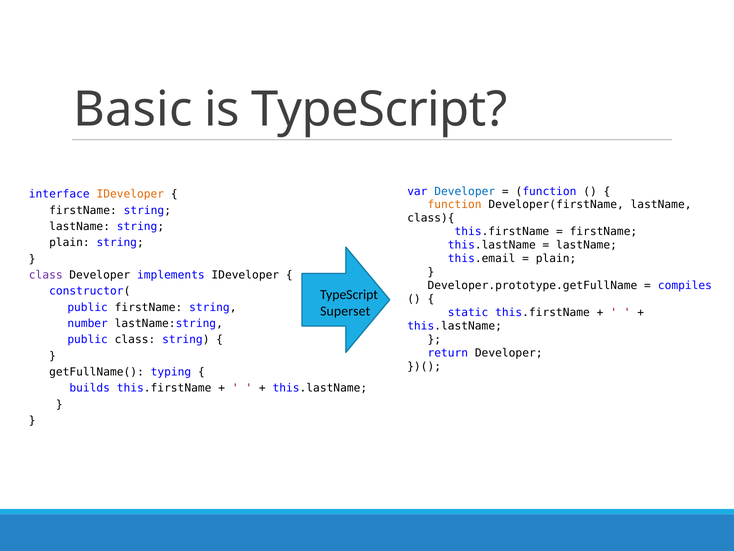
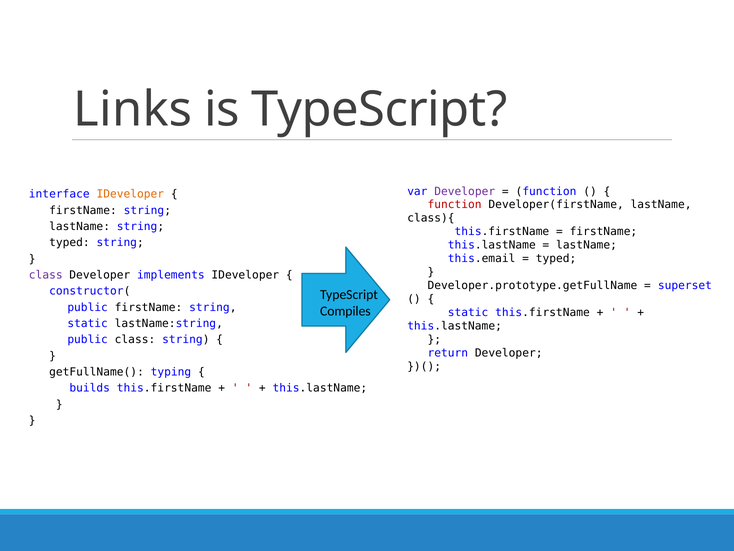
Basic: Basic -> Links
Developer at (465, 191) colour: blue -> purple
function at (455, 205) colour: orange -> red
plain at (69, 242): plain -> typed
plain at (556, 258): plain -> typed
compiles: compiles -> superset
Superset: Superset -> Compiles
number at (88, 323): number -> static
